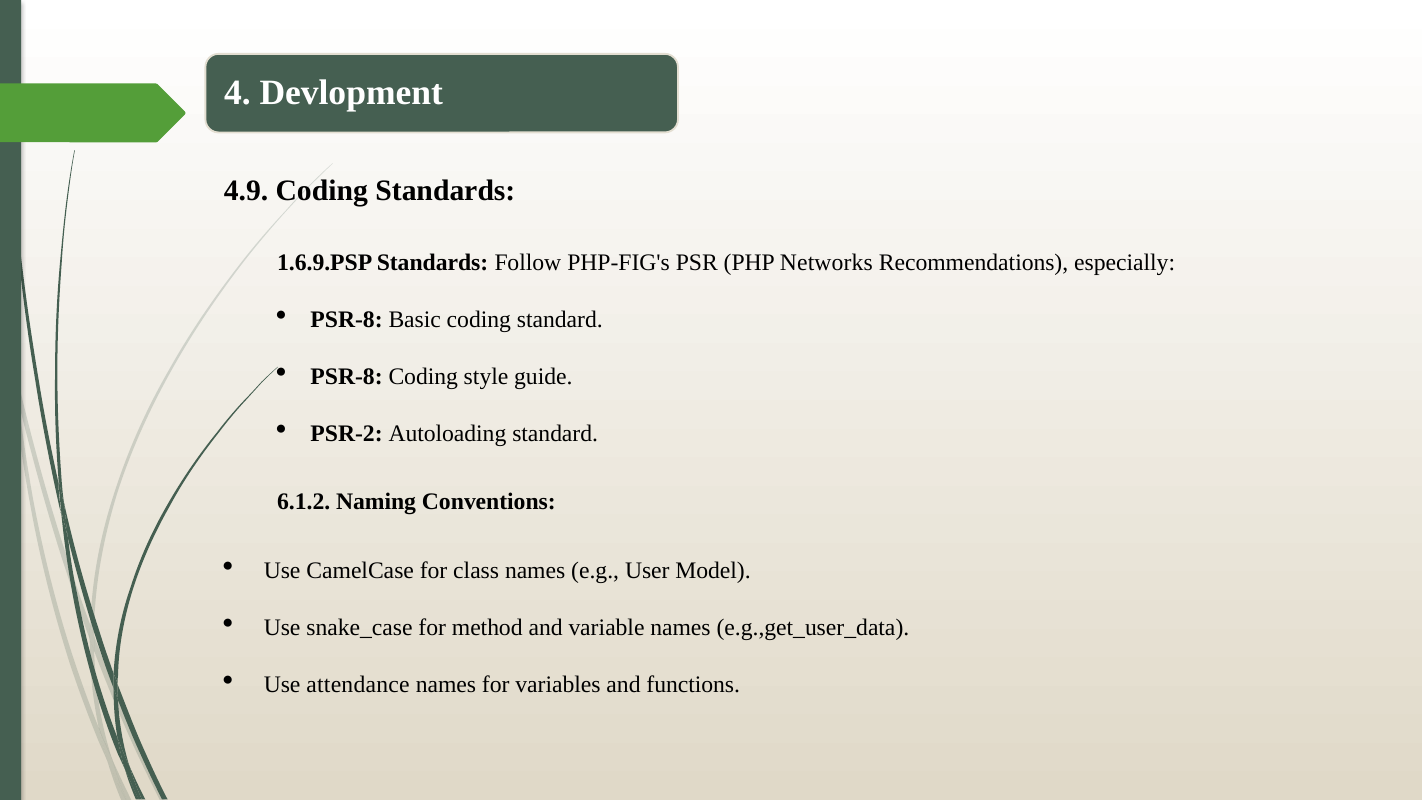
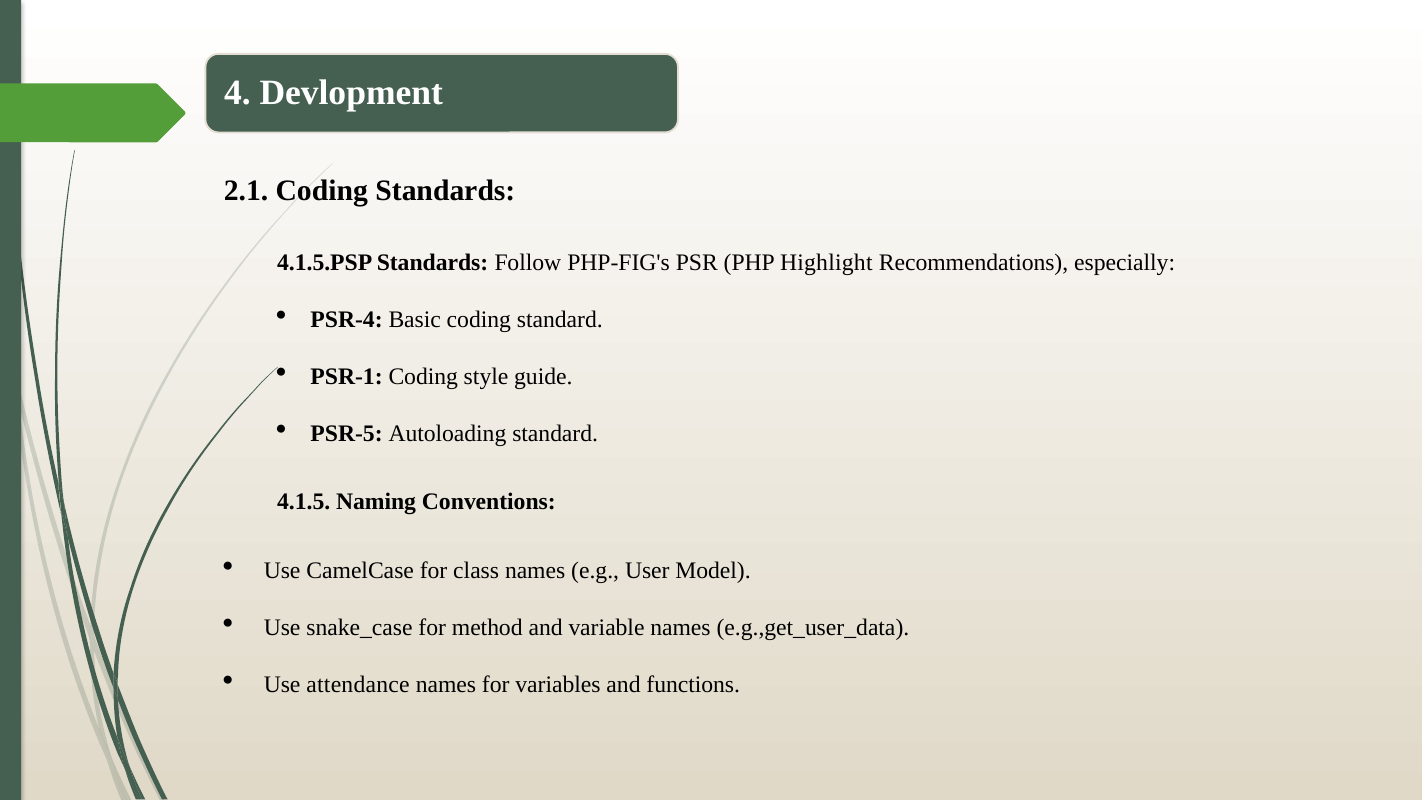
4.9: 4.9 -> 2.1
1.6.9.PSP: 1.6.9.PSP -> 4.1.5.PSP
Networks: Networks -> Highlight
PSR-8 at (347, 319): PSR-8 -> PSR-4
PSR-8 at (347, 376): PSR-8 -> PSR-1
PSR-2: PSR-2 -> PSR-5
6.1.2: 6.1.2 -> 4.1.5
